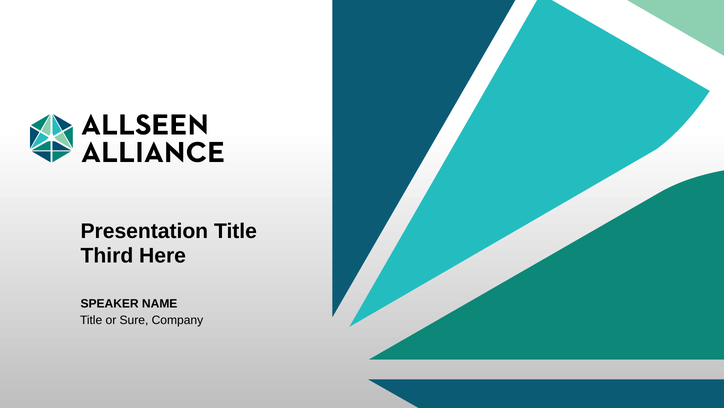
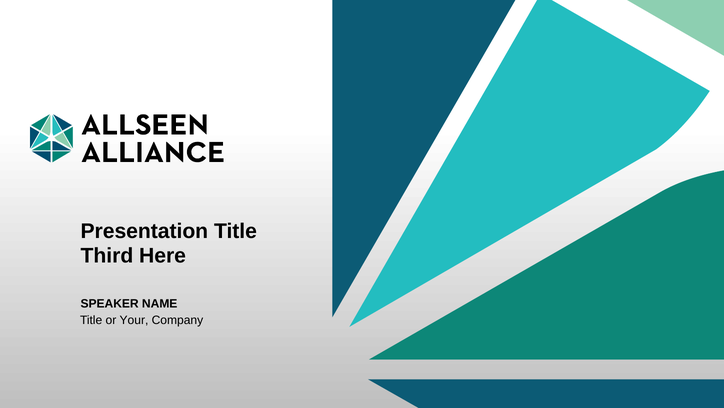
Sure: Sure -> Your
